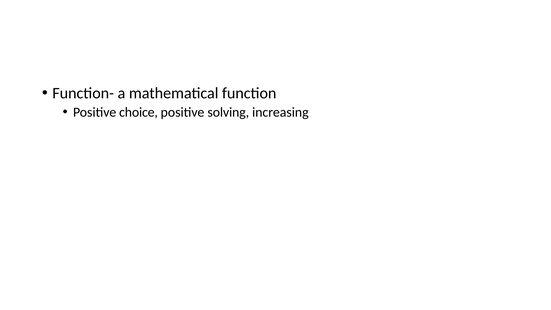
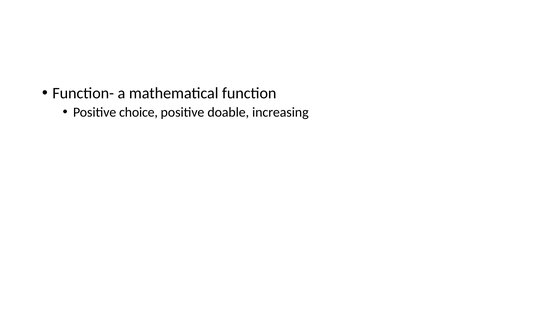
solving: solving -> doable
